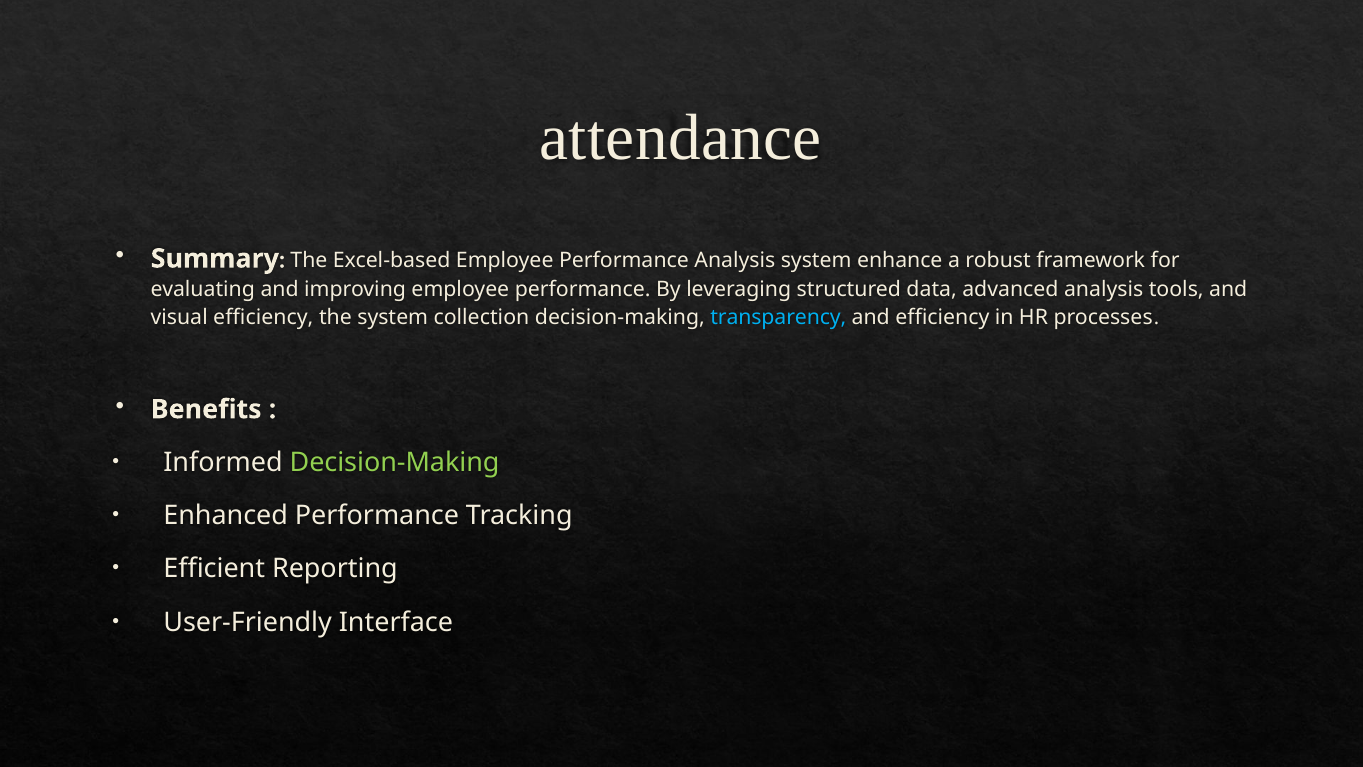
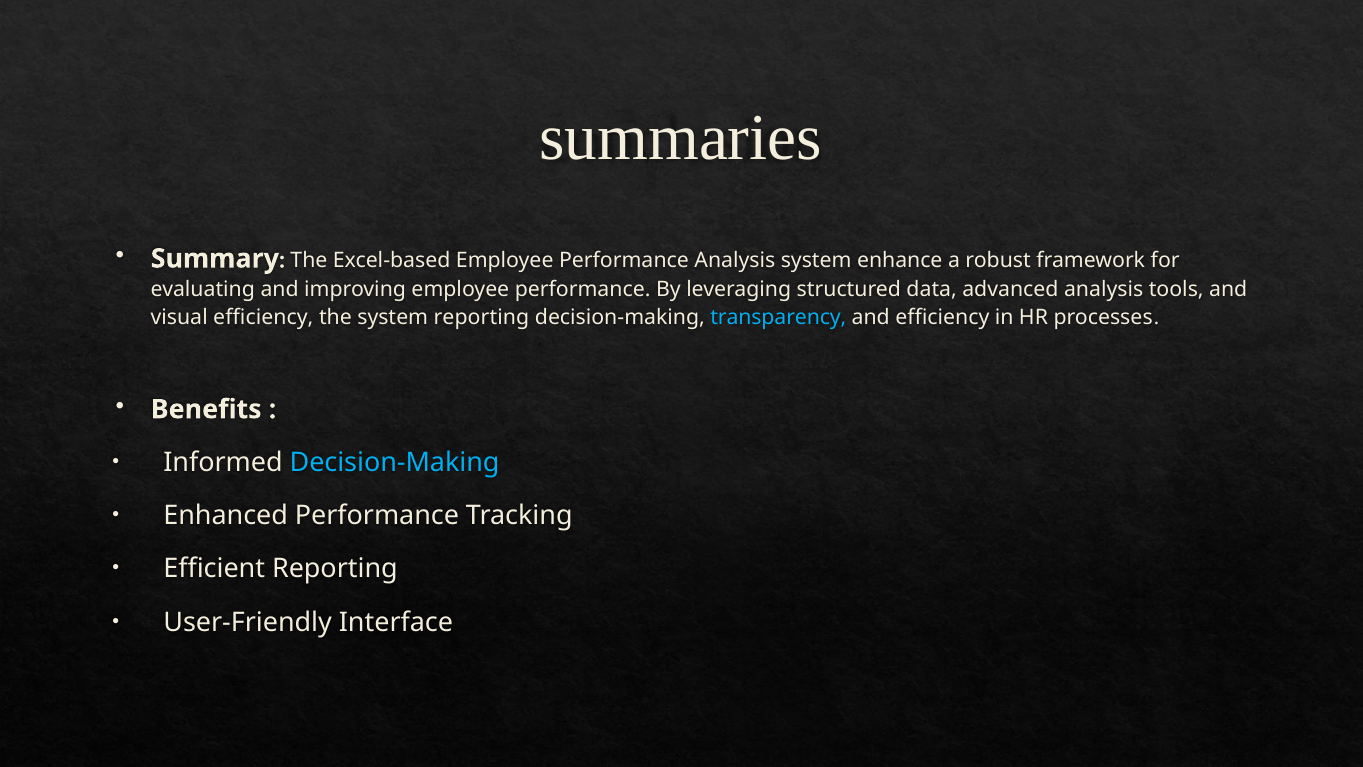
attendance: attendance -> summaries
system collection: collection -> reporting
Decision-Making at (395, 462) colour: light green -> light blue
